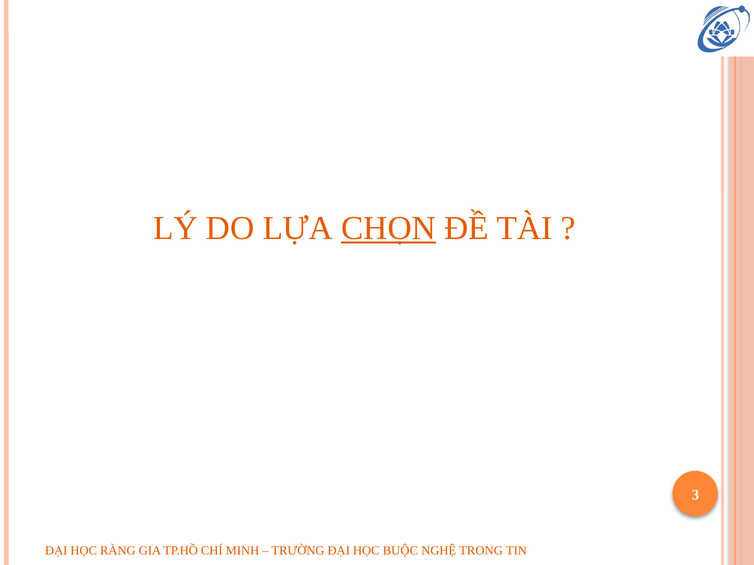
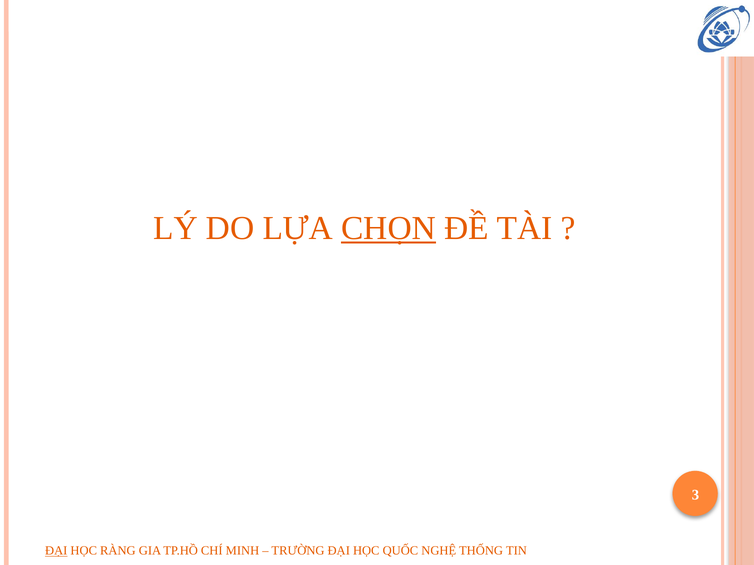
ĐẠI at (56, 551) underline: none -> present
BUỘC: BUỘC -> QUỐC
TRONG: TRONG -> THỐNG
